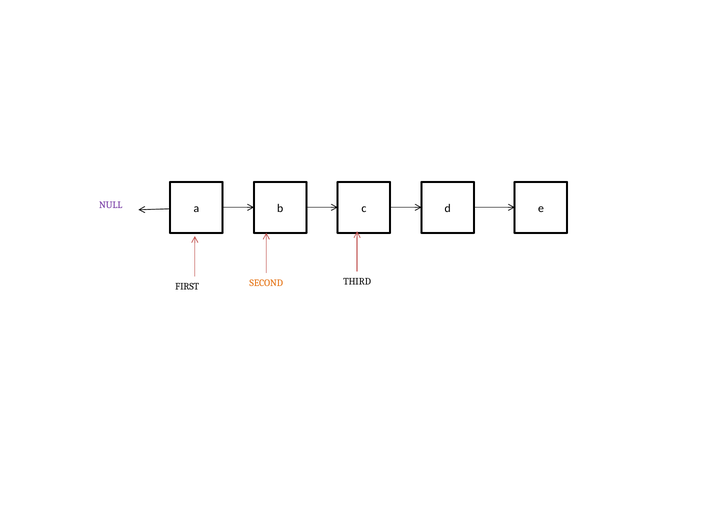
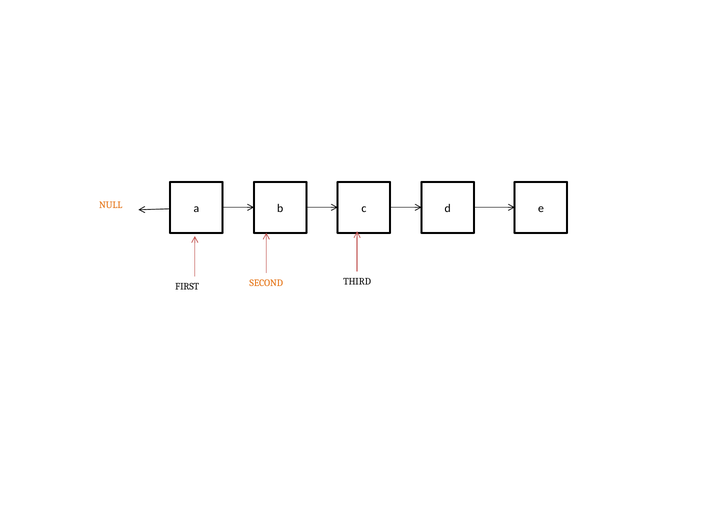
NULL colour: purple -> orange
